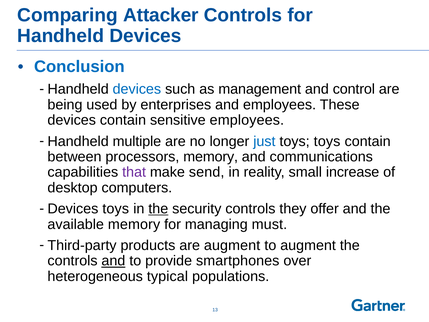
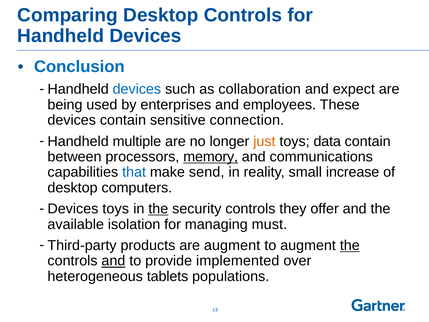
Comparing Attacker: Attacker -> Desktop
management: management -> collaboration
control: control -> expect
sensitive employees: employees -> connection
just colour: blue -> orange
toys toys: toys -> data
memory at (211, 157) underline: none -> present
that colour: purple -> blue
available memory: memory -> isolation
the at (350, 245) underline: none -> present
smartphones: smartphones -> implemented
typical: typical -> tablets
